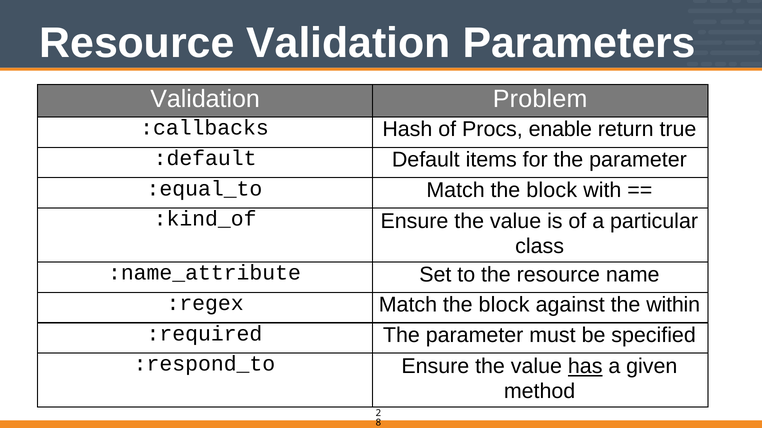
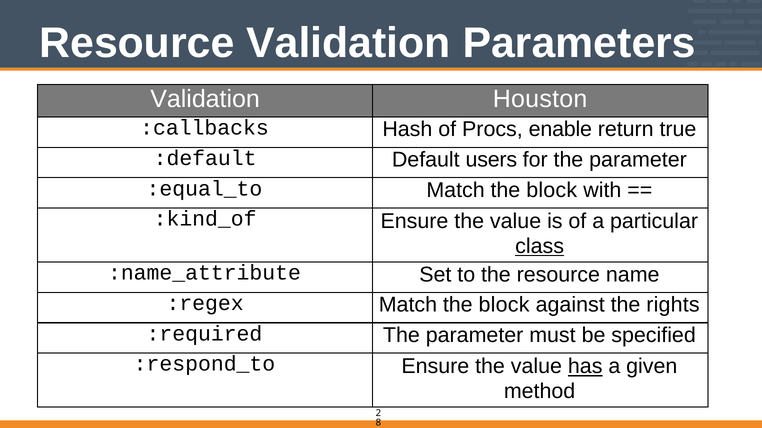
Problem: Problem -> Houston
items: items -> users
class underline: none -> present
within: within -> rights
